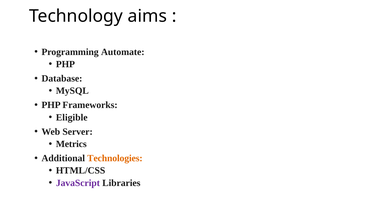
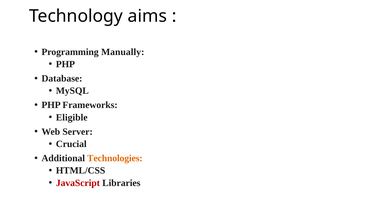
Automate: Automate -> Manually
Metrics: Metrics -> Crucial
JavaScript colour: purple -> red
